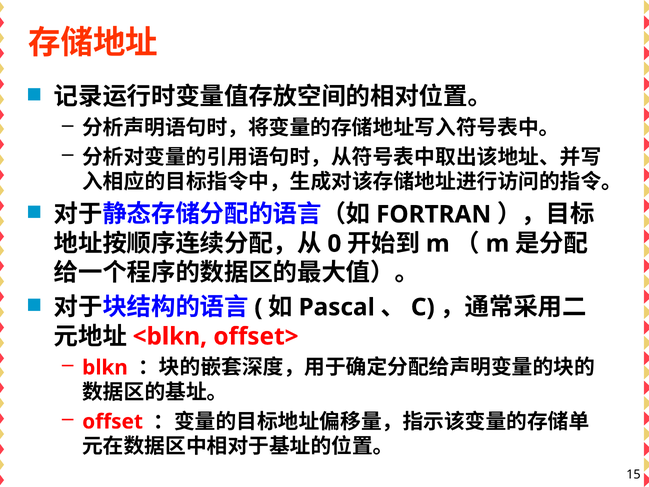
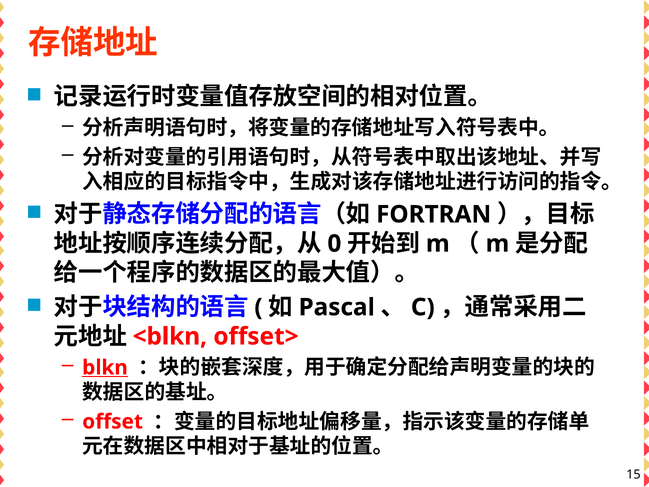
blkn underline: none -> present
